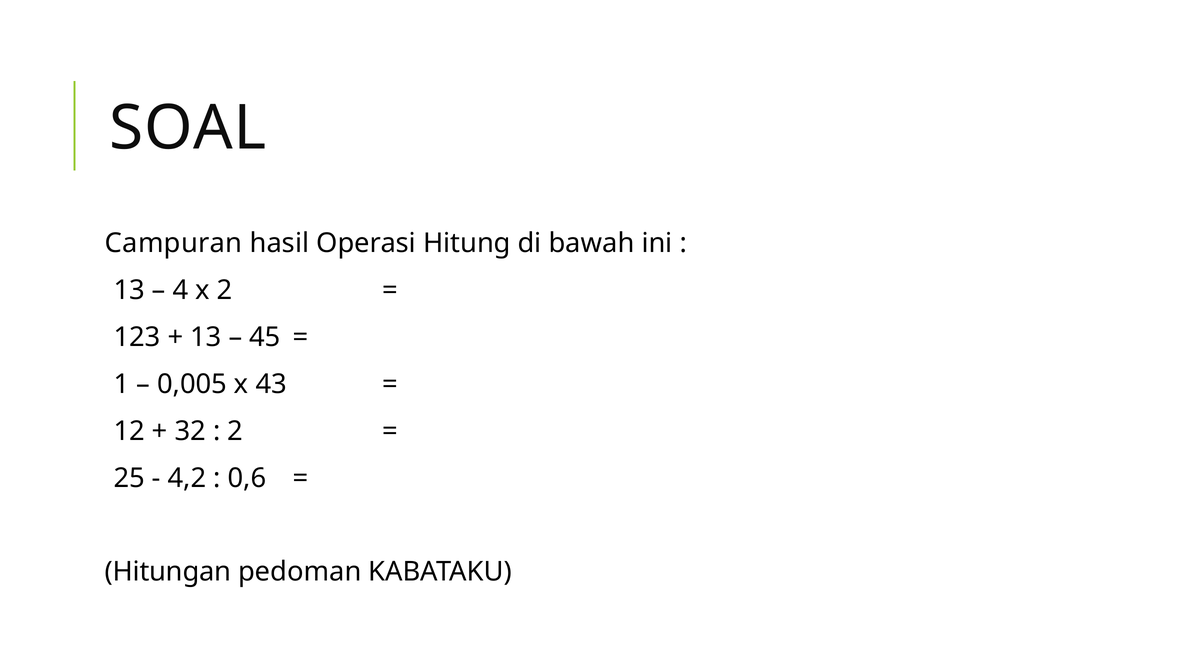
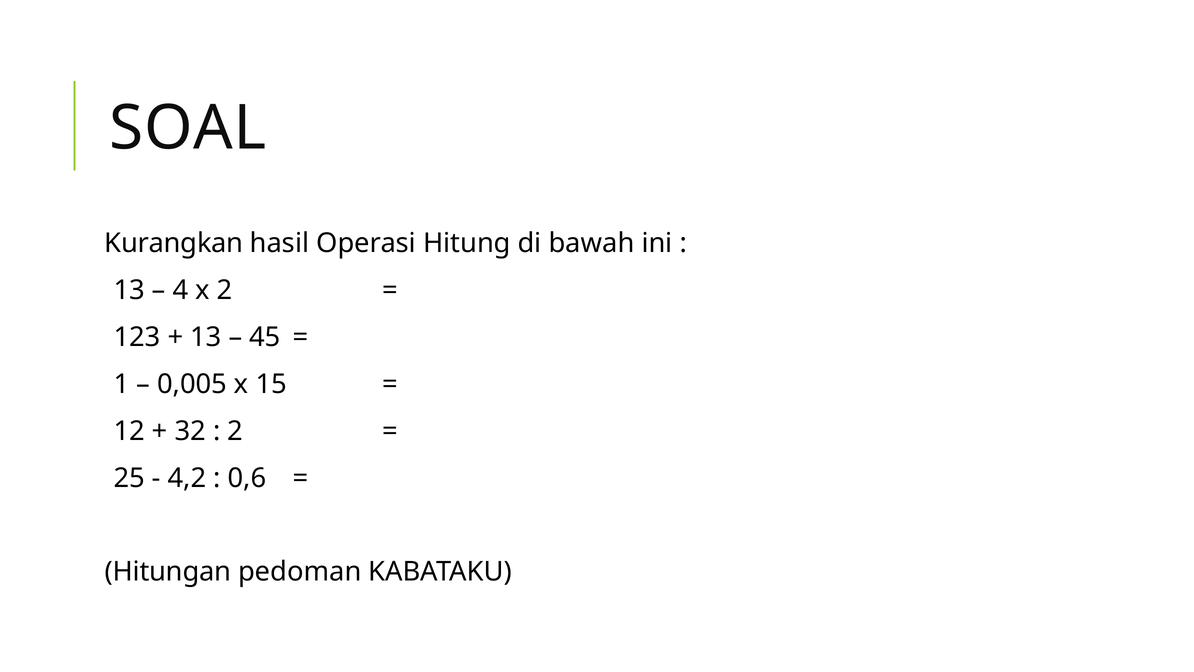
Campuran: Campuran -> Kurangkan
43: 43 -> 15
